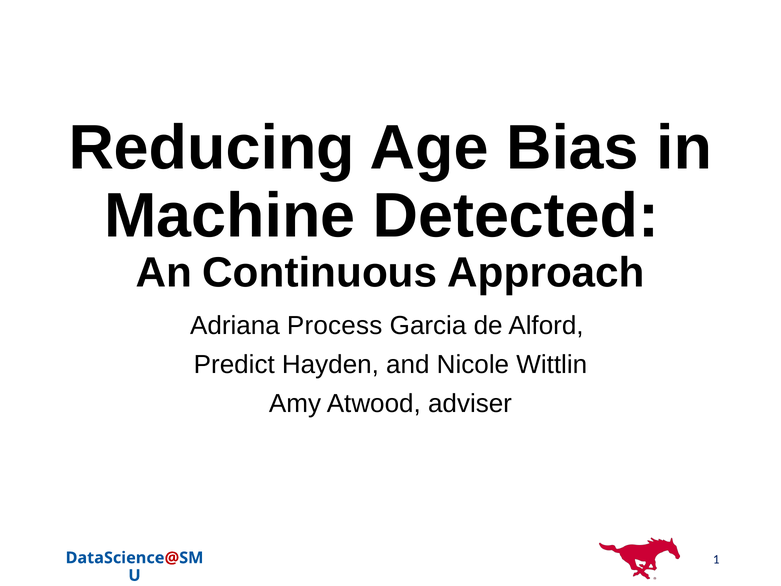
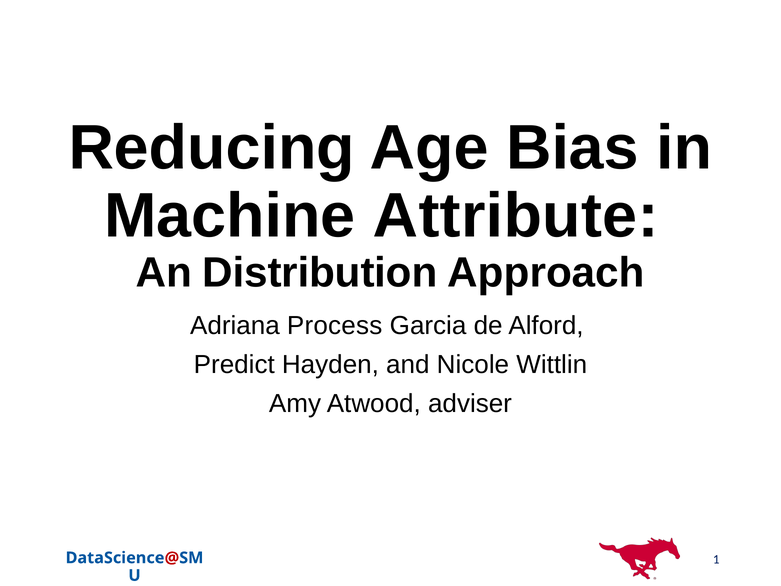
Detected: Detected -> Attribute
Continuous: Continuous -> Distribution
